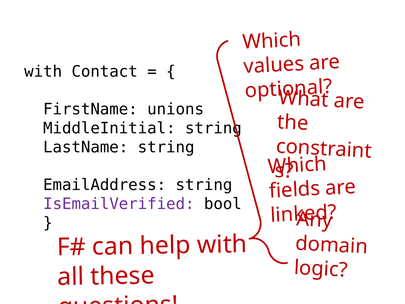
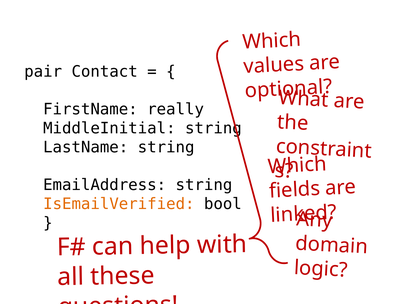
with at (43, 71): with -> pair
unions: unions -> really
IsEmailVerified colour: purple -> orange
